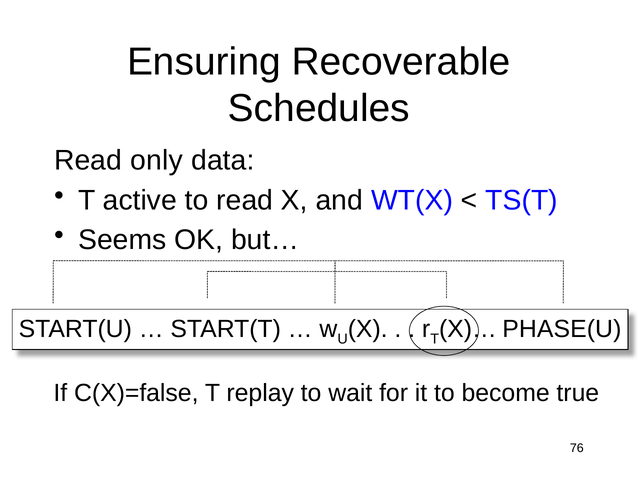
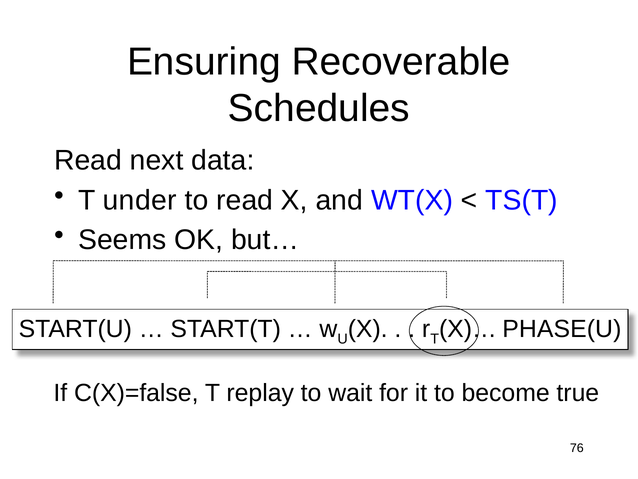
only: only -> next
active: active -> under
